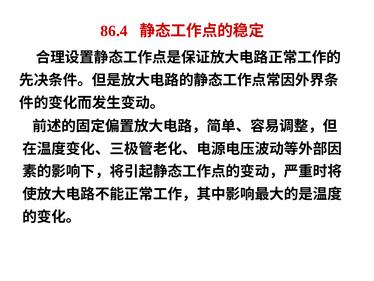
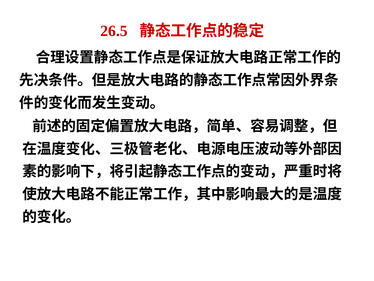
86.4: 86.4 -> 26.5
